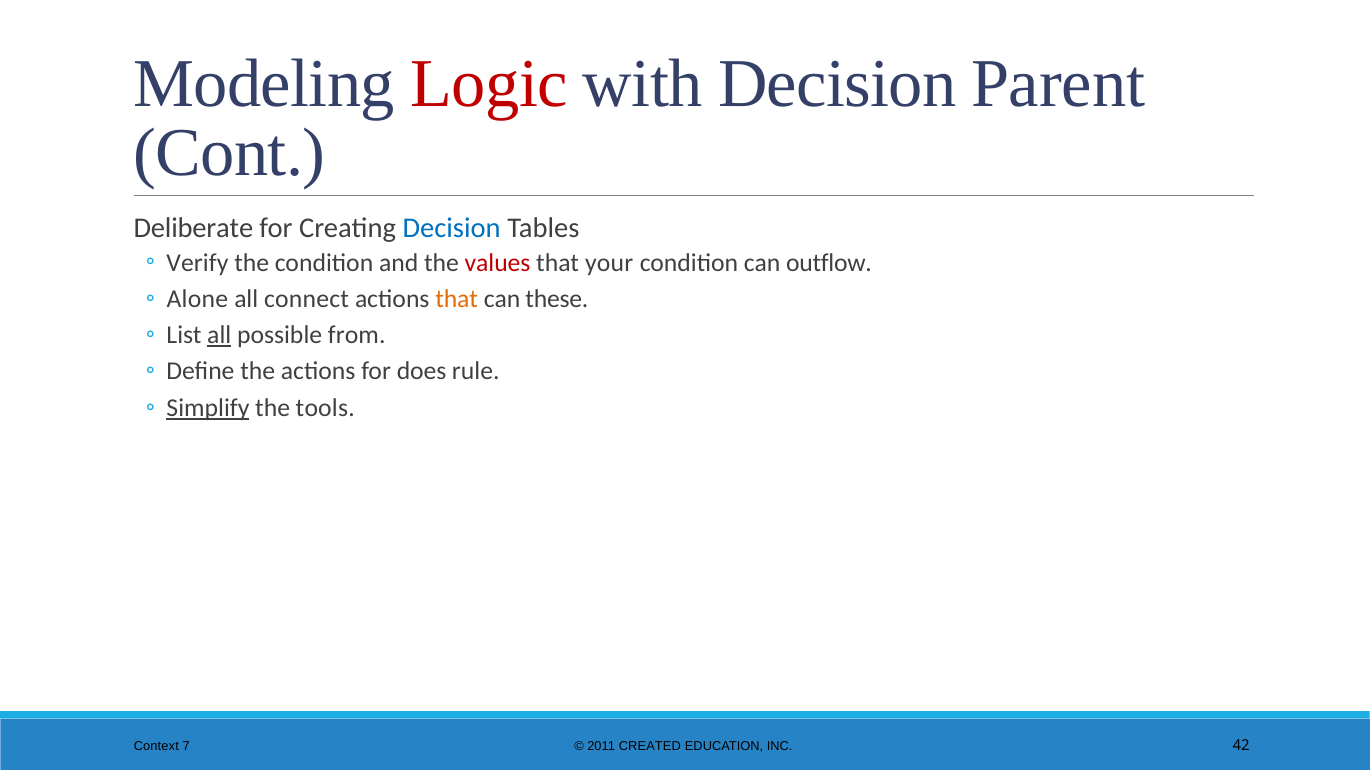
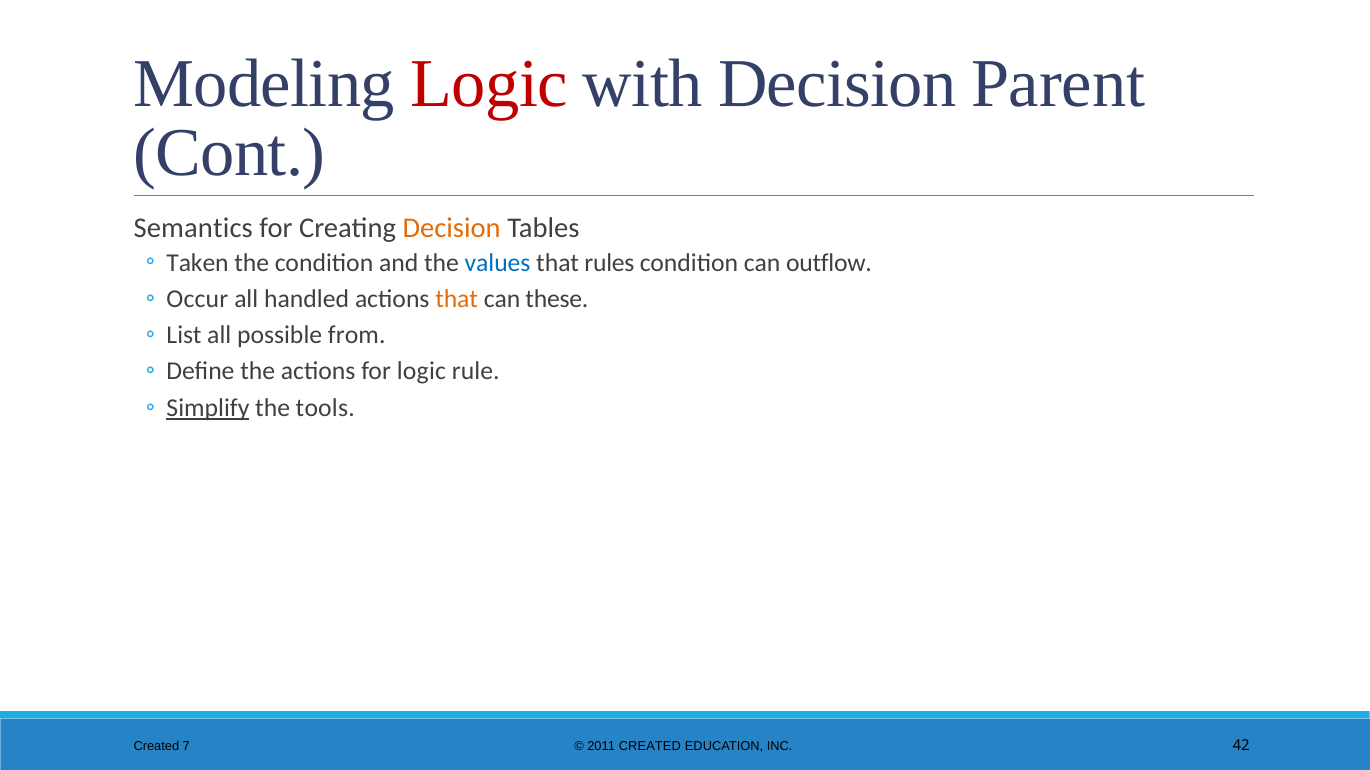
Deliberate: Deliberate -> Semantics
Decision at (452, 228) colour: blue -> orange
Verify: Verify -> Taken
values colour: red -> blue
your: your -> rules
Alone: Alone -> Occur
connect: connect -> handled
all at (219, 335) underline: present -> none
for does: does -> logic
Context at (156, 747): Context -> Created
